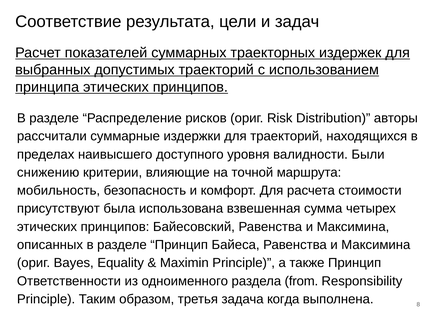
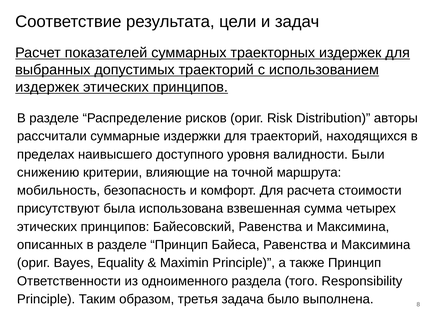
принципа at (47, 87): принципа -> издержек
from: from -> того
когда: когда -> было
